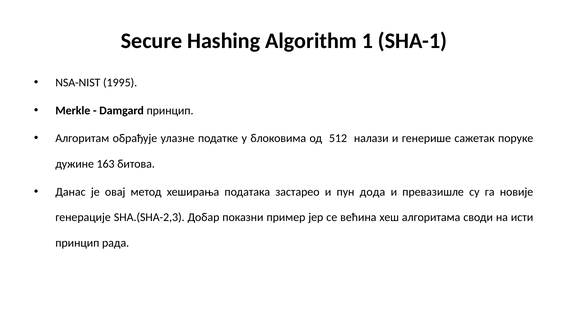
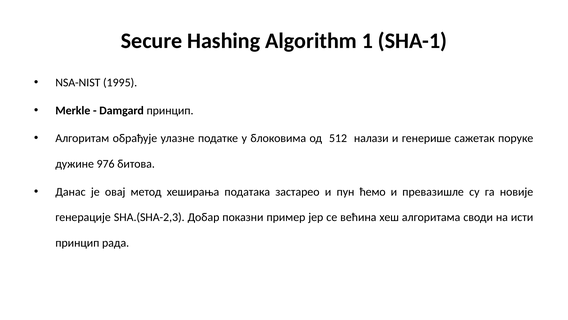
163: 163 -> 976
дода: дода -> ћемо
